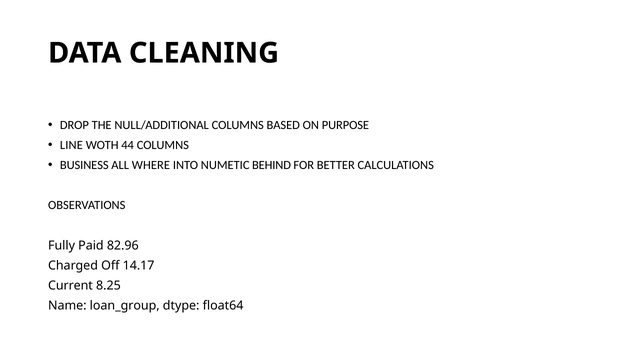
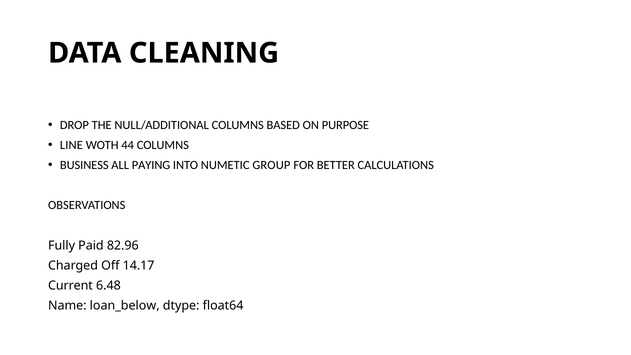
WHERE: WHERE -> PAYING
BEHIND: BEHIND -> GROUP
8.25: 8.25 -> 6.48
loan_group: loan_group -> loan_below
